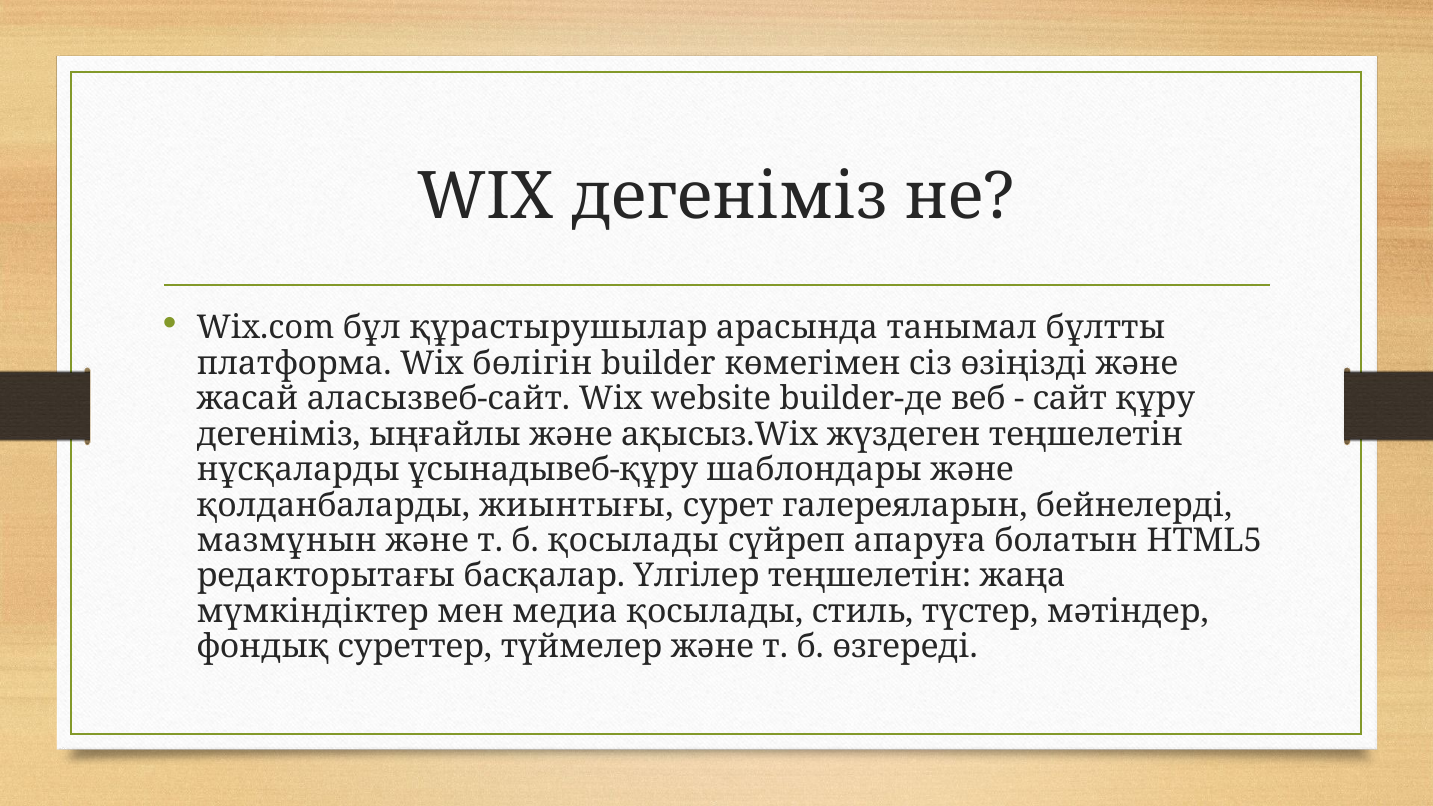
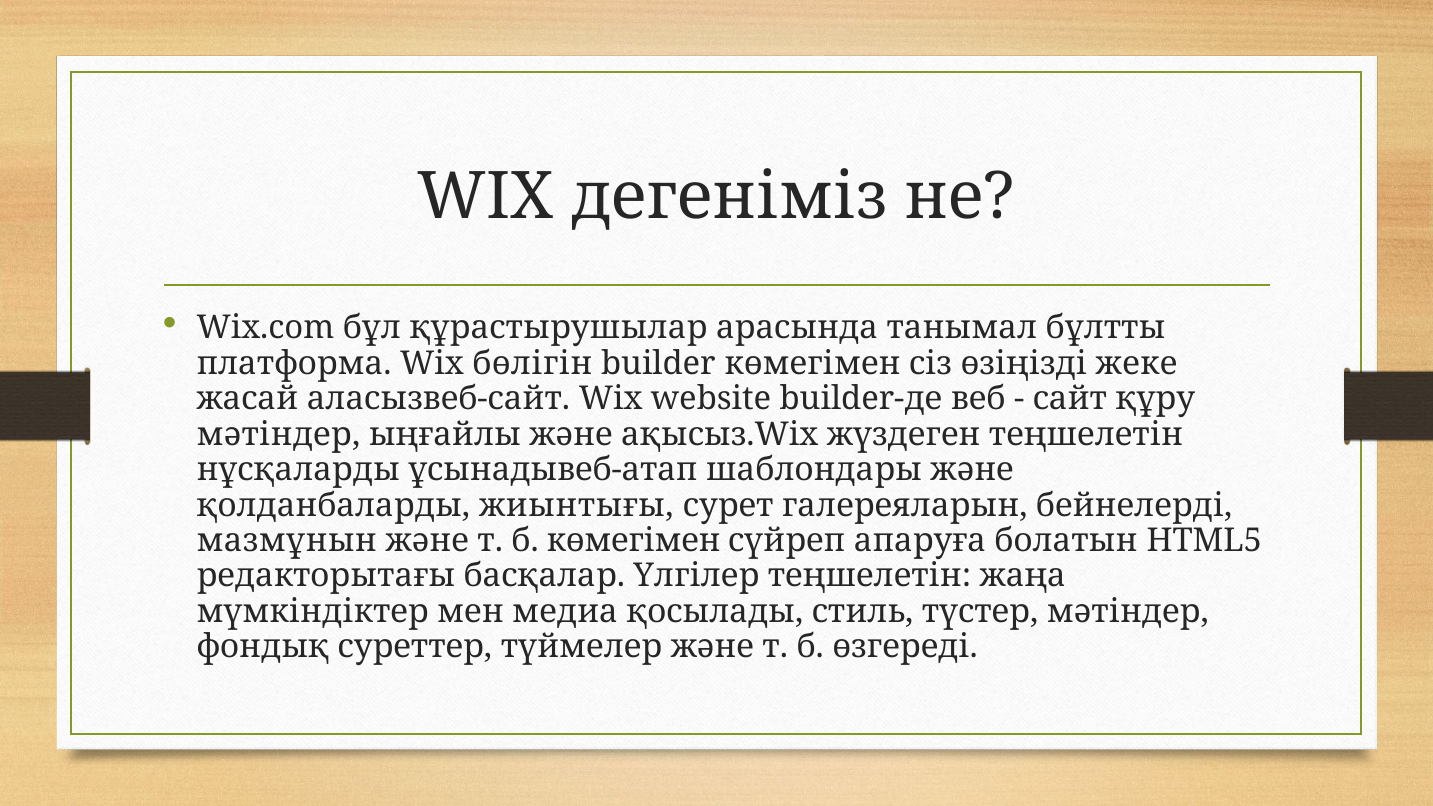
өзіңізді және: және -> жеке
дегеніміз at (279, 434): дегеніміз -> мәтіндер
ұсынадывеб-құру: ұсынадывеб-құру -> ұсынадывеб-атап
б қосылады: қосылады -> көмегімен
